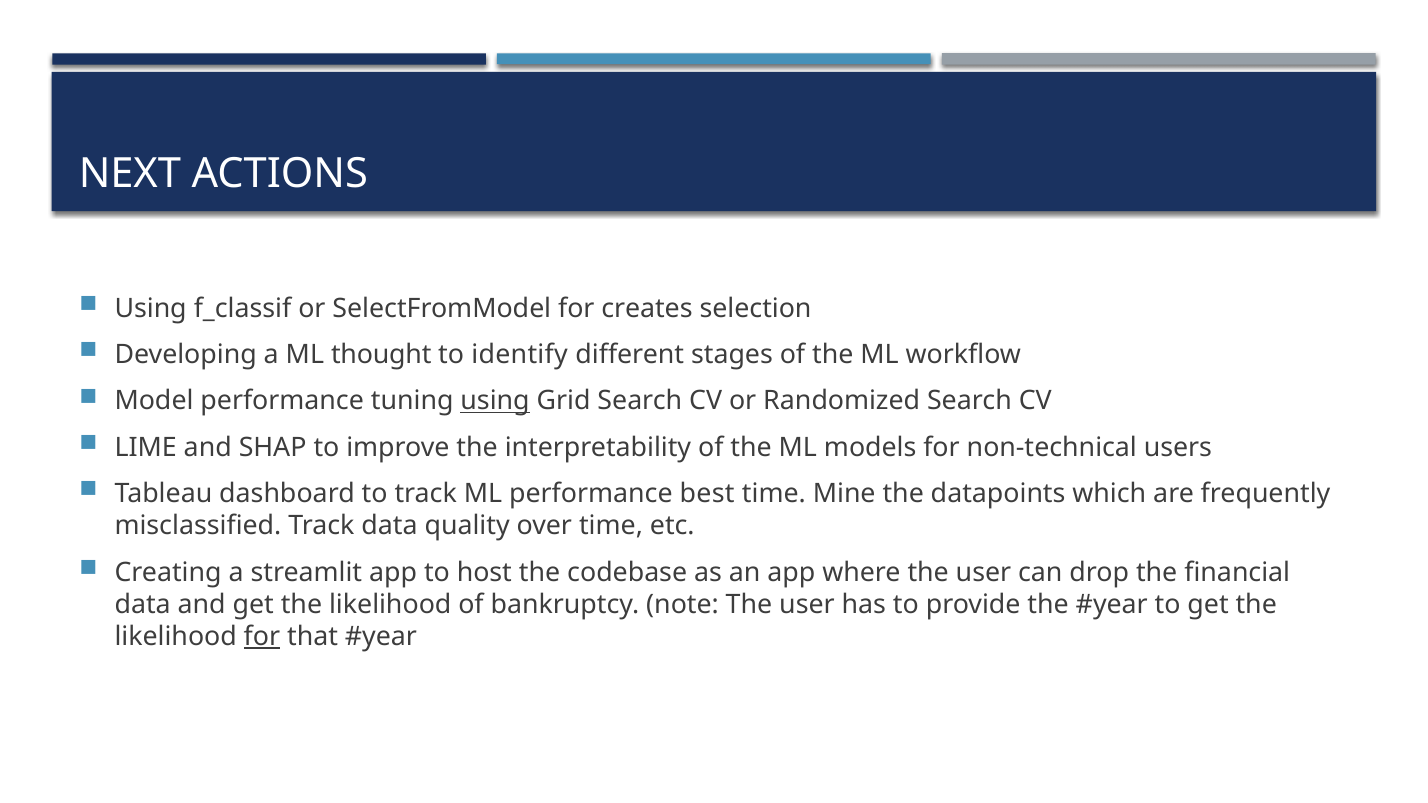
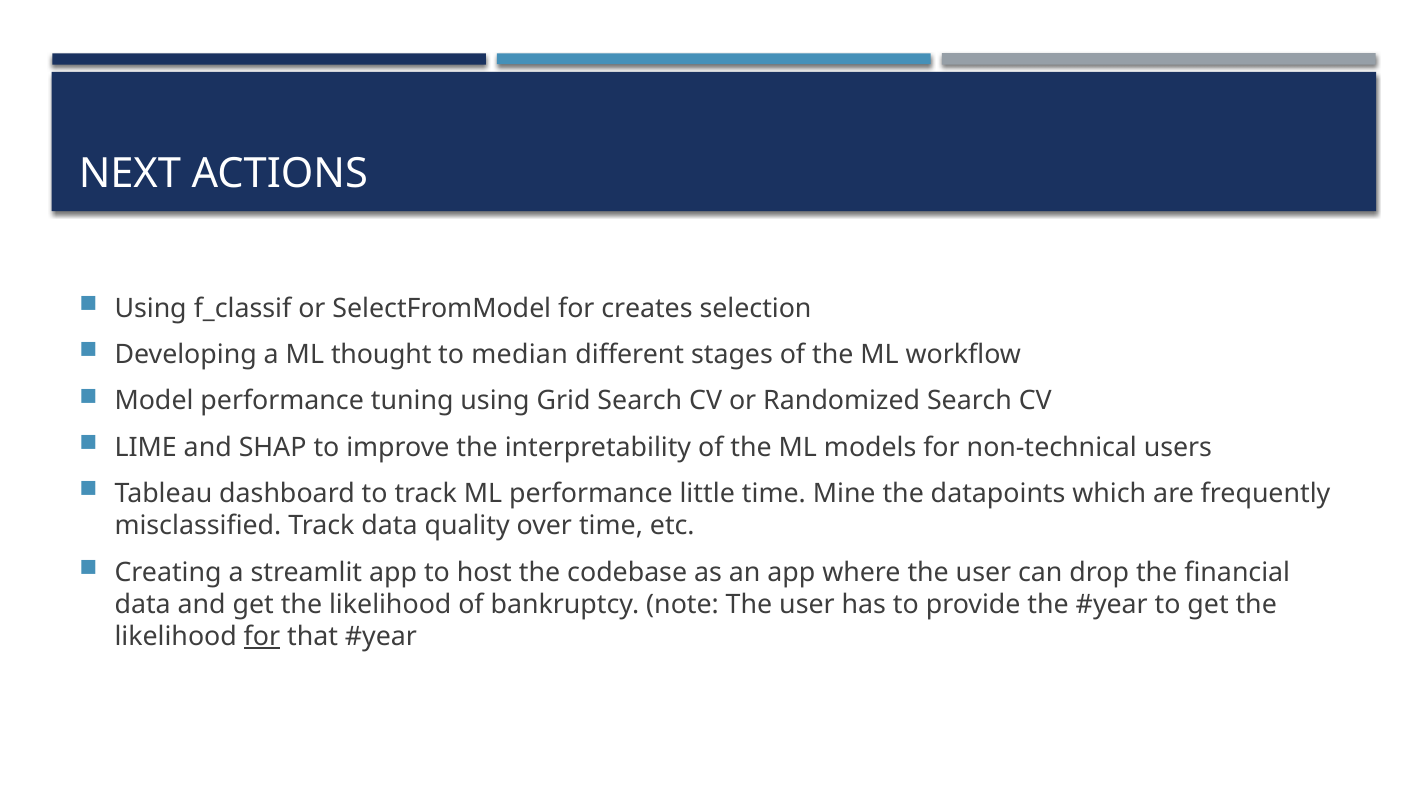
identify: identify -> median
using at (495, 401) underline: present -> none
best: best -> little
